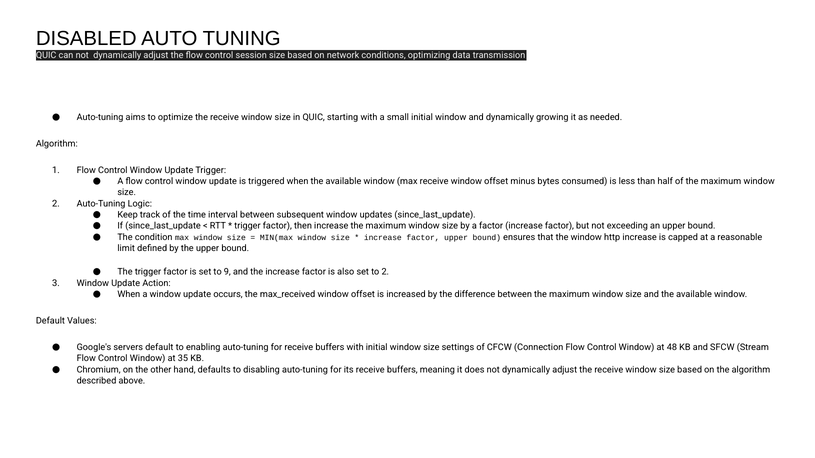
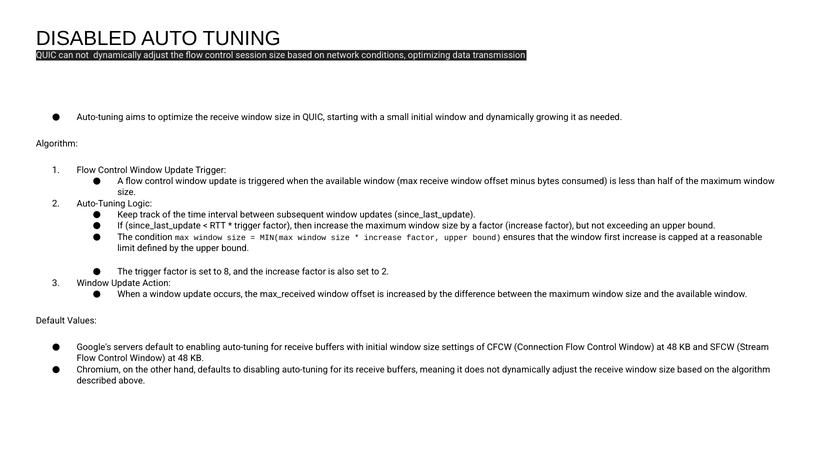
http: http -> first
9: 9 -> 8
35 at (183, 359): 35 -> 48
